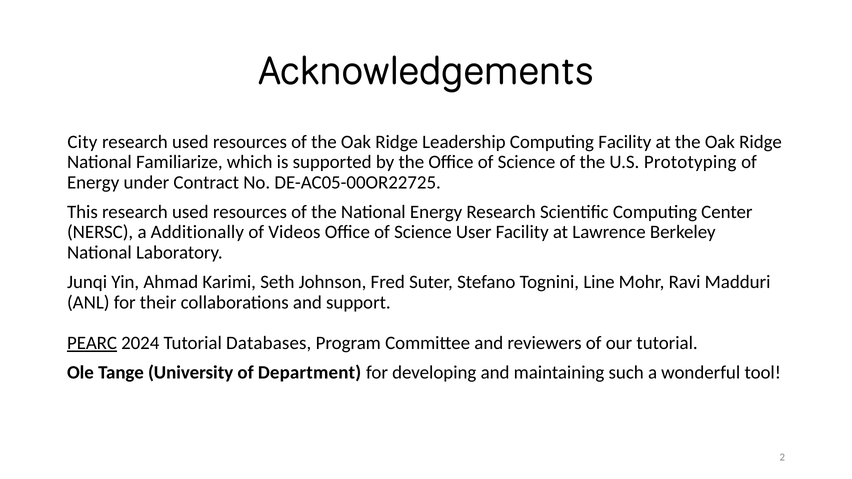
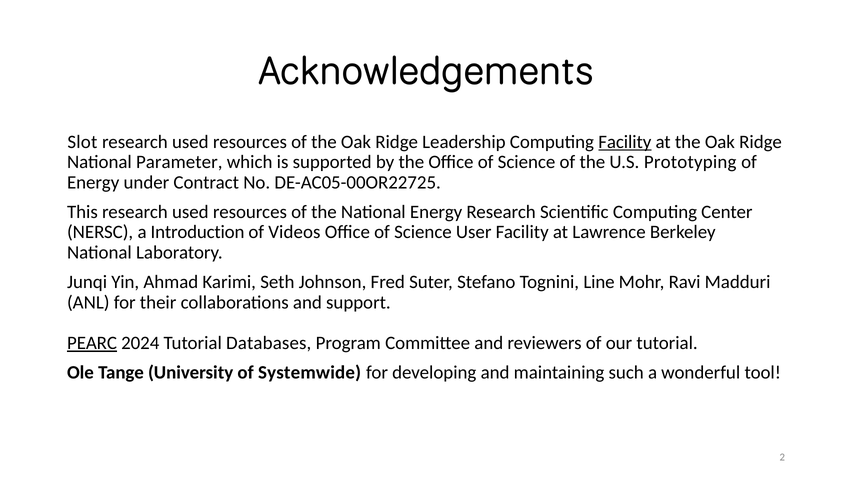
City: City -> Slot
Facility at (625, 142) underline: none -> present
Familiarize: Familiarize -> Parameter
Additionally: Additionally -> Introduction
Department: Department -> Systemwide
